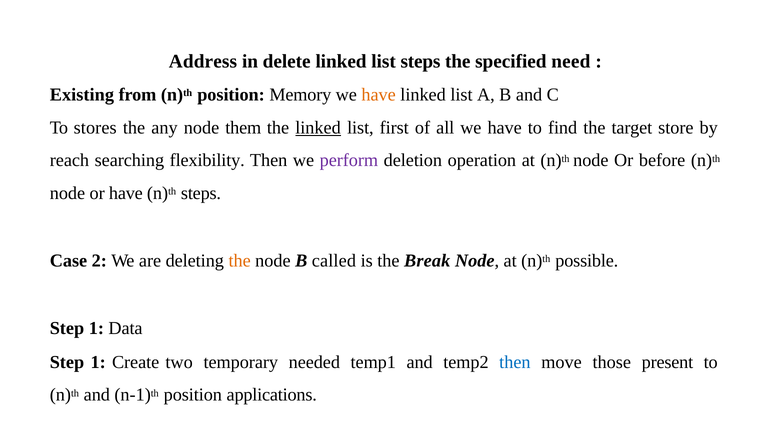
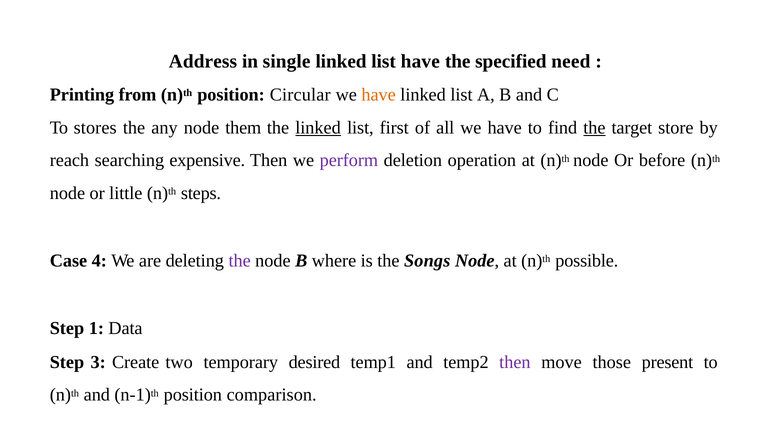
delete: delete -> single
list steps: steps -> have
Existing: Existing -> Printing
Memory: Memory -> Circular
the at (594, 128) underline: none -> present
flexibility: flexibility -> expensive
or have: have -> little
2: 2 -> 4
the at (240, 261) colour: orange -> purple
called: called -> where
Break: Break -> Songs
1 at (98, 362): 1 -> 3
needed: needed -> desired
then at (515, 362) colour: blue -> purple
applications: applications -> comparison
